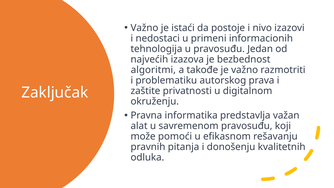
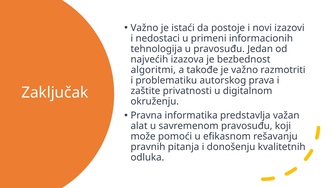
nivo: nivo -> novi
